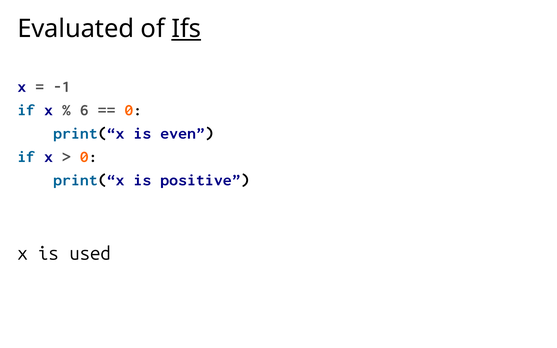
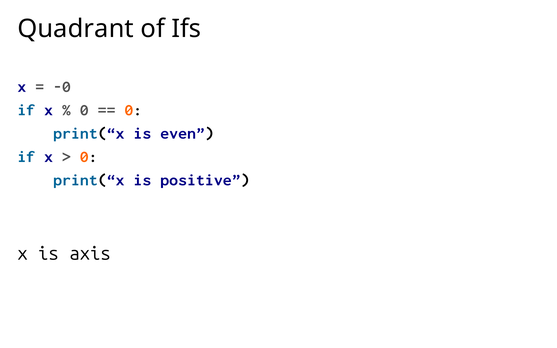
Evaluated: Evaluated -> Quadrant
Ifs underline: present -> none
-1: -1 -> -0
6 at (84, 110): 6 -> 0
used: used -> axis
